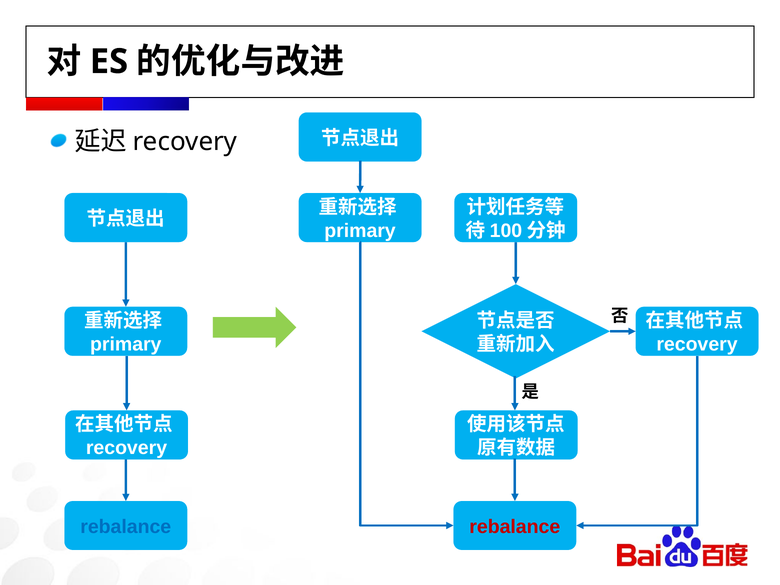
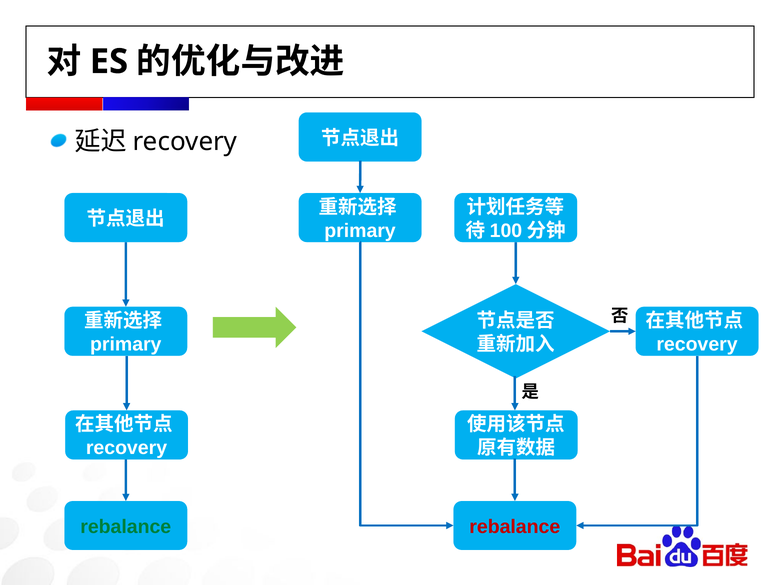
rebalance at (126, 527) colour: blue -> green
